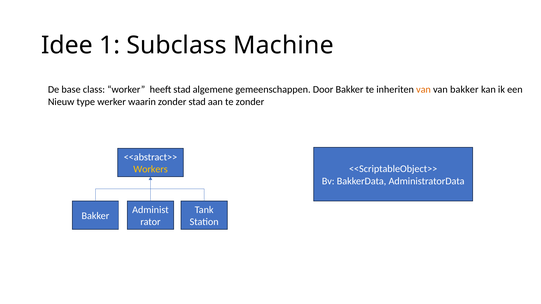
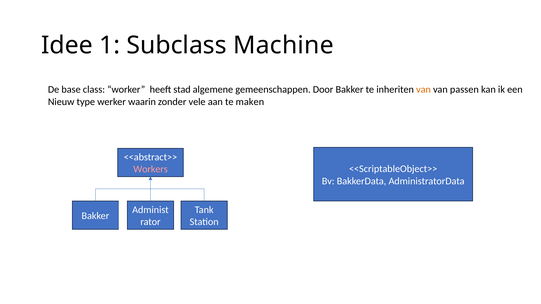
van bakker: bakker -> passen
zonder stad: stad -> vele
te zonder: zonder -> maken
Workers colour: yellow -> pink
